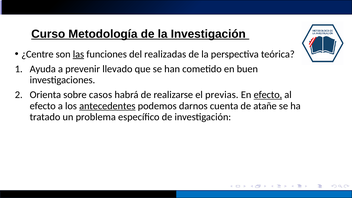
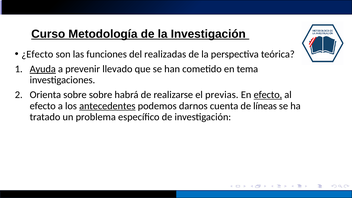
¿Centre: ¿Centre -> ¿Efecto
las underline: present -> none
Ayuda underline: none -> present
buen: buen -> tema
sobre casos: casos -> sobre
atañe: atañe -> líneas
